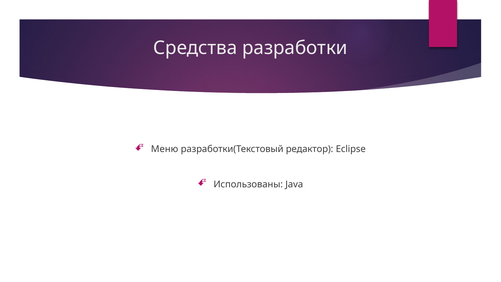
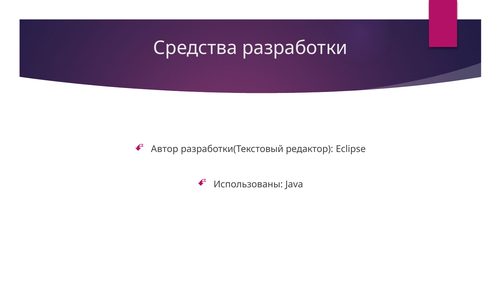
Меню: Меню -> Автор
